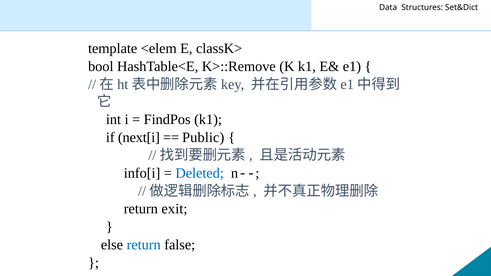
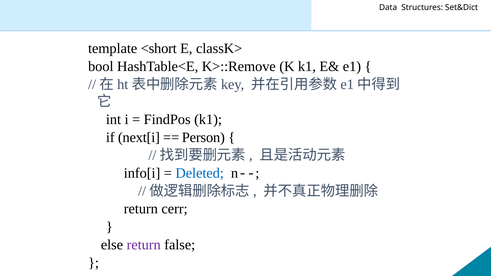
<elem: <elem -> <short
Public: Public -> Person
exit: exit -> cerr
return at (144, 245) colour: blue -> purple
